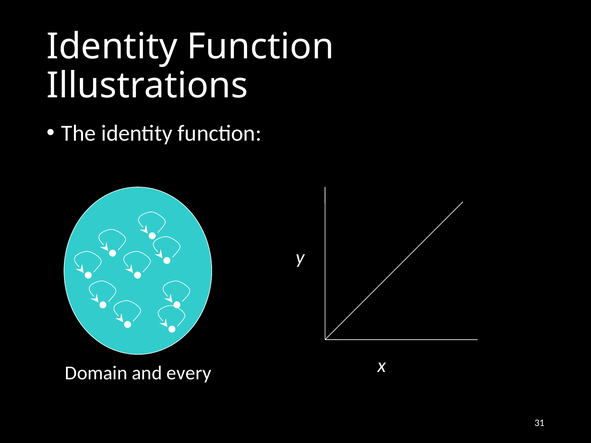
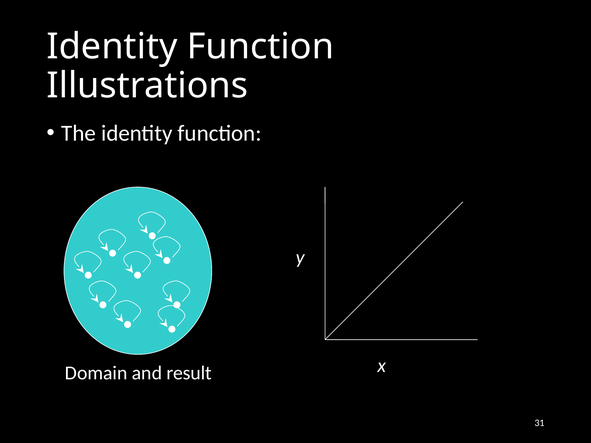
every: every -> result
